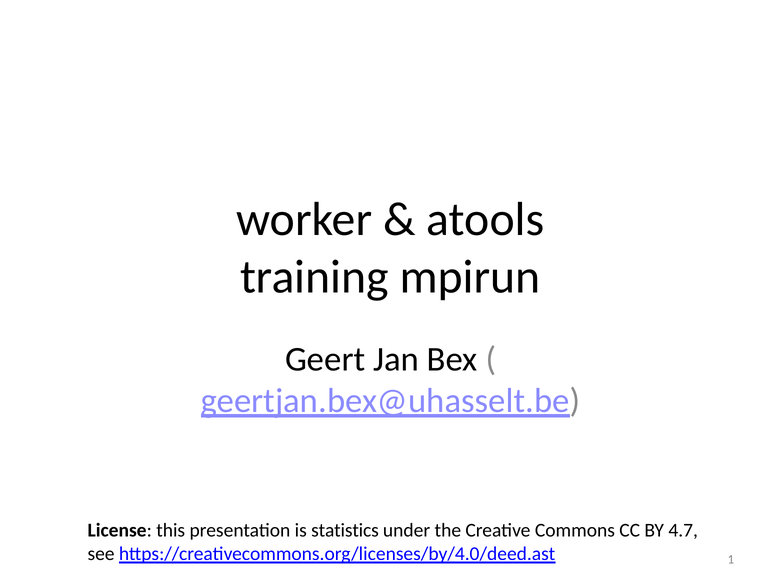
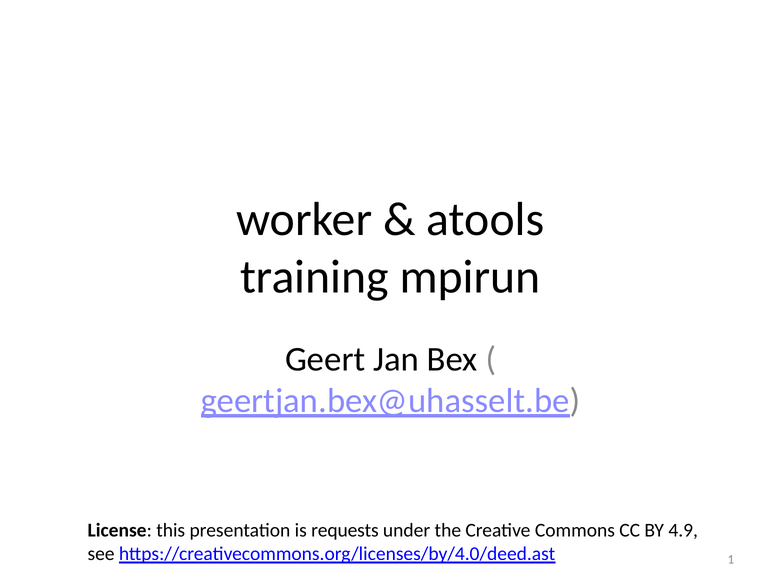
statistics: statistics -> requests
4.7: 4.7 -> 4.9
